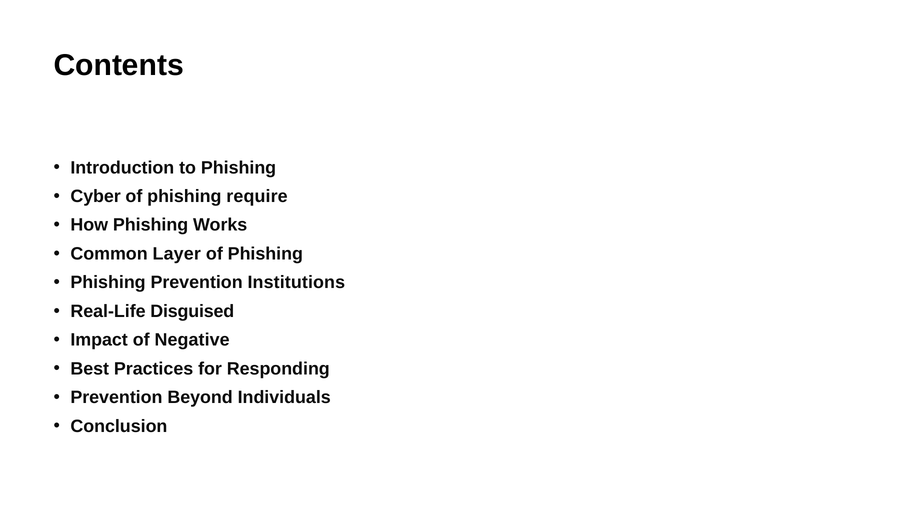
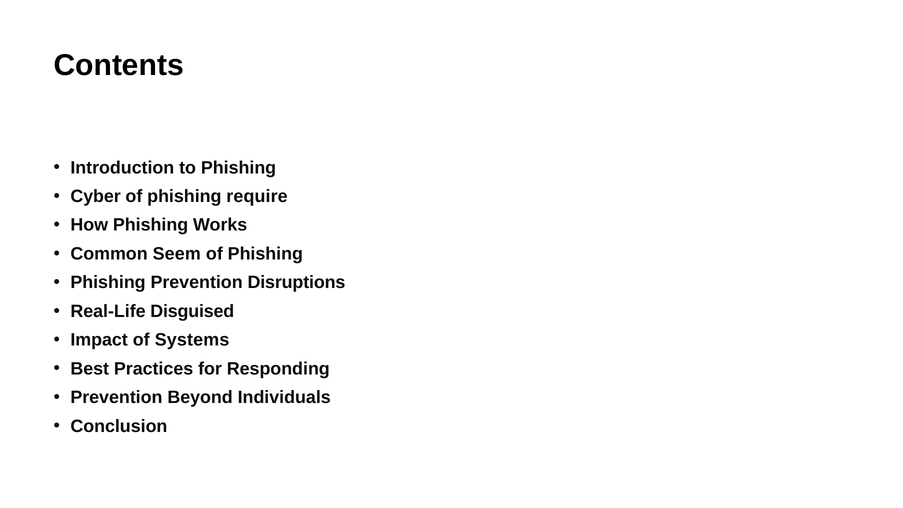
Layer: Layer -> Seem
Institutions: Institutions -> Disruptions
Negative: Negative -> Systems
